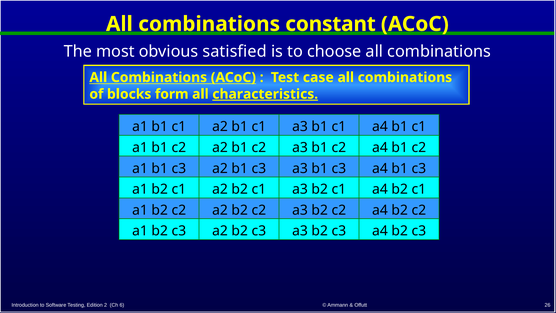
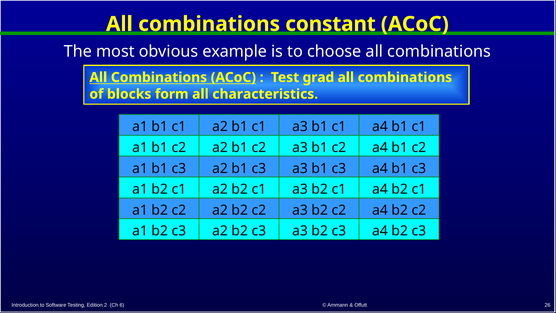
satisfied: satisfied -> example
case: case -> grad
characteristics underline: present -> none
